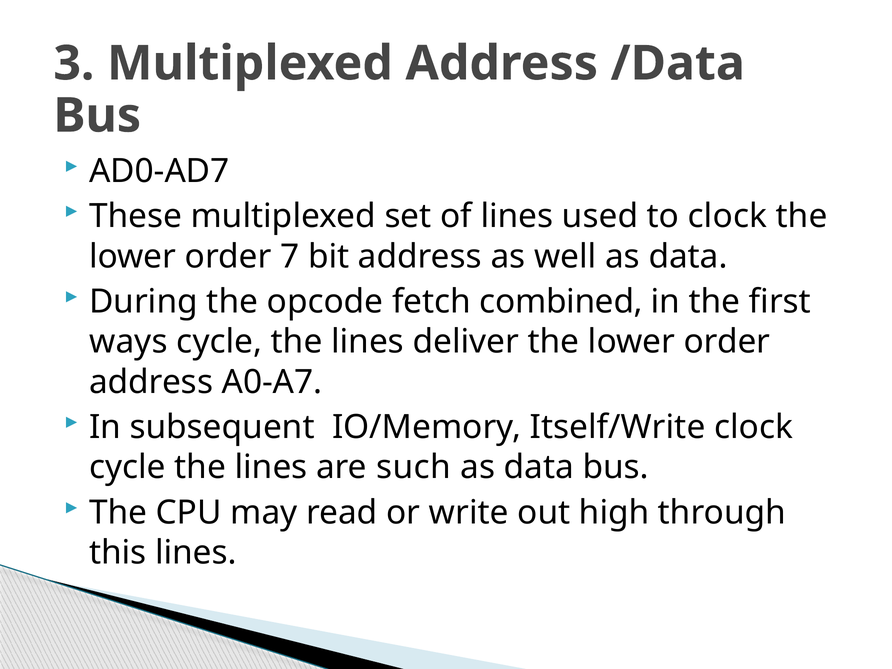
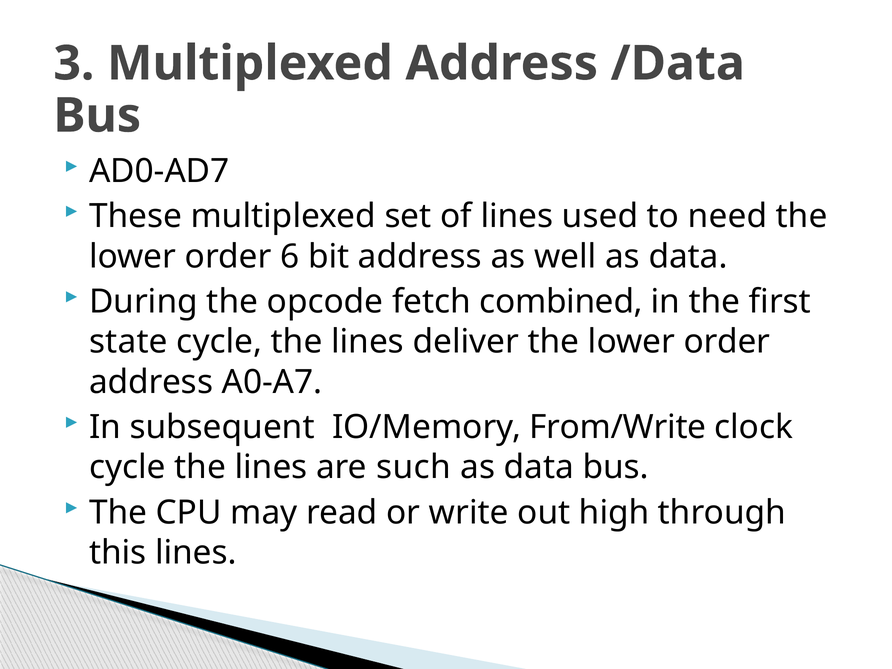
to clock: clock -> need
7: 7 -> 6
ways: ways -> state
Itself/Write: Itself/Write -> From/Write
